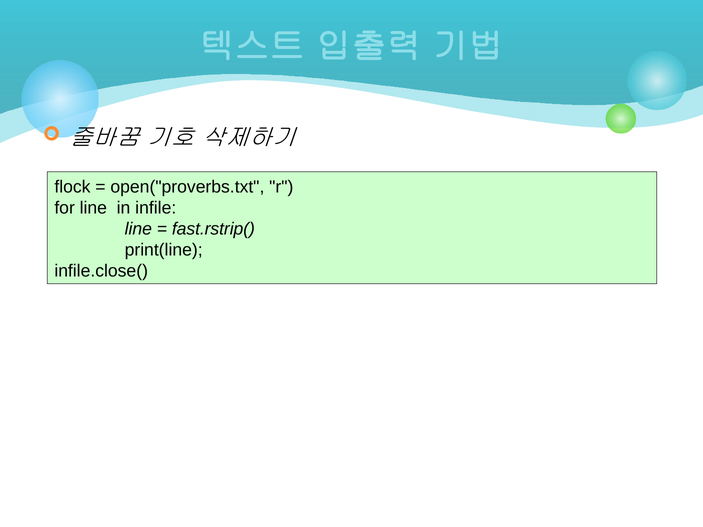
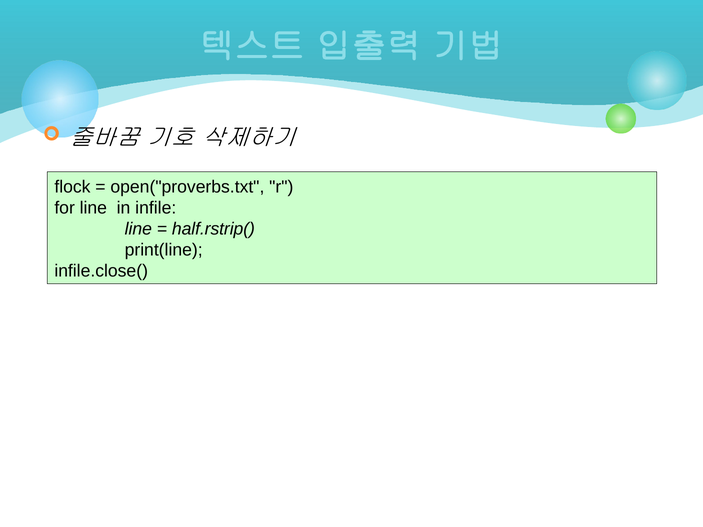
fast.rstrip(: fast.rstrip( -> half.rstrip(
